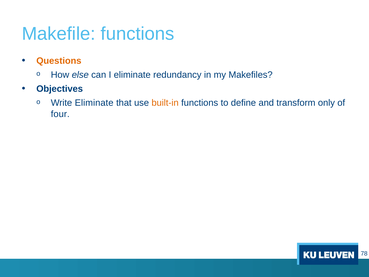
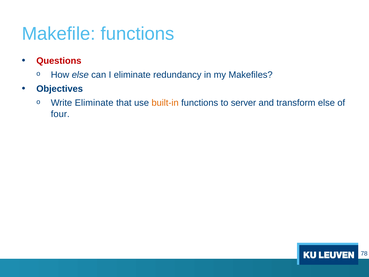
Questions colour: orange -> red
define: define -> server
transform only: only -> else
